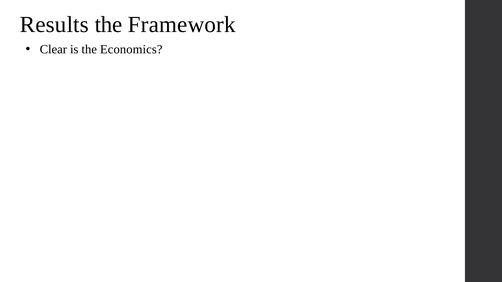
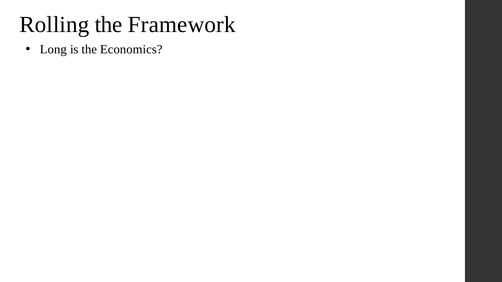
Results: Results -> Rolling
Clear: Clear -> Long
